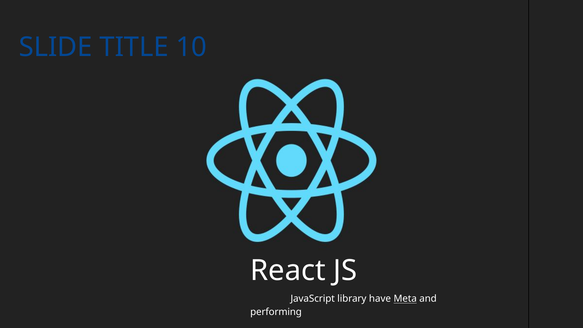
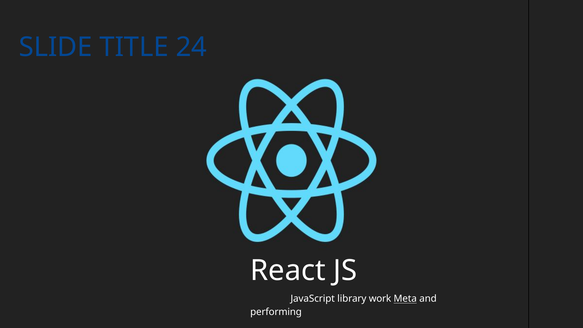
10: 10 -> 24
have: have -> work
